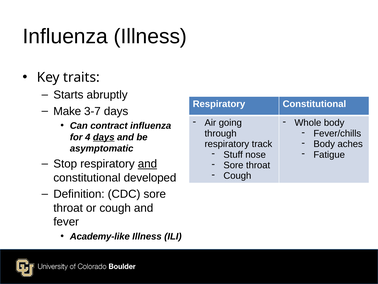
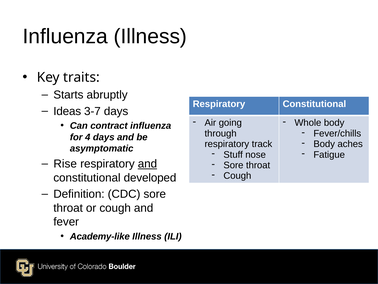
Make: Make -> Ideas
days at (104, 137) underline: present -> none
Stop: Stop -> Rise
